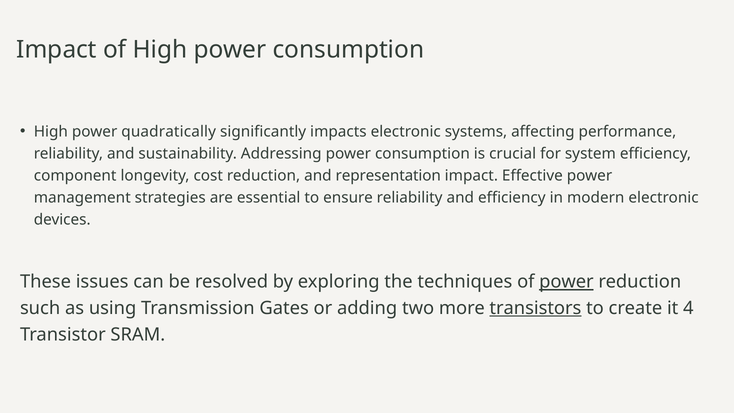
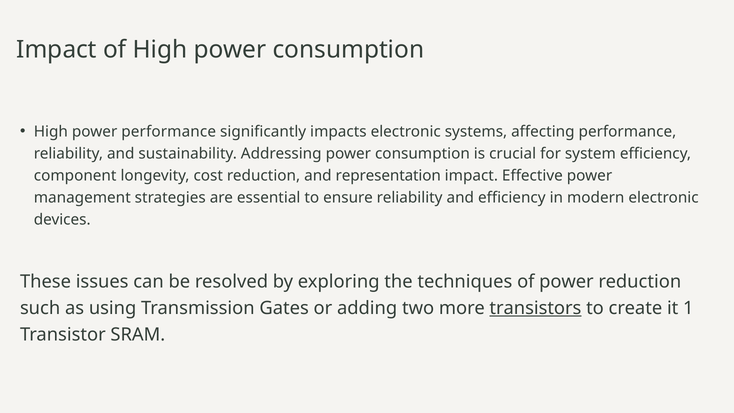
power quadratically: quadratically -> performance
power at (566, 282) underline: present -> none
4: 4 -> 1
